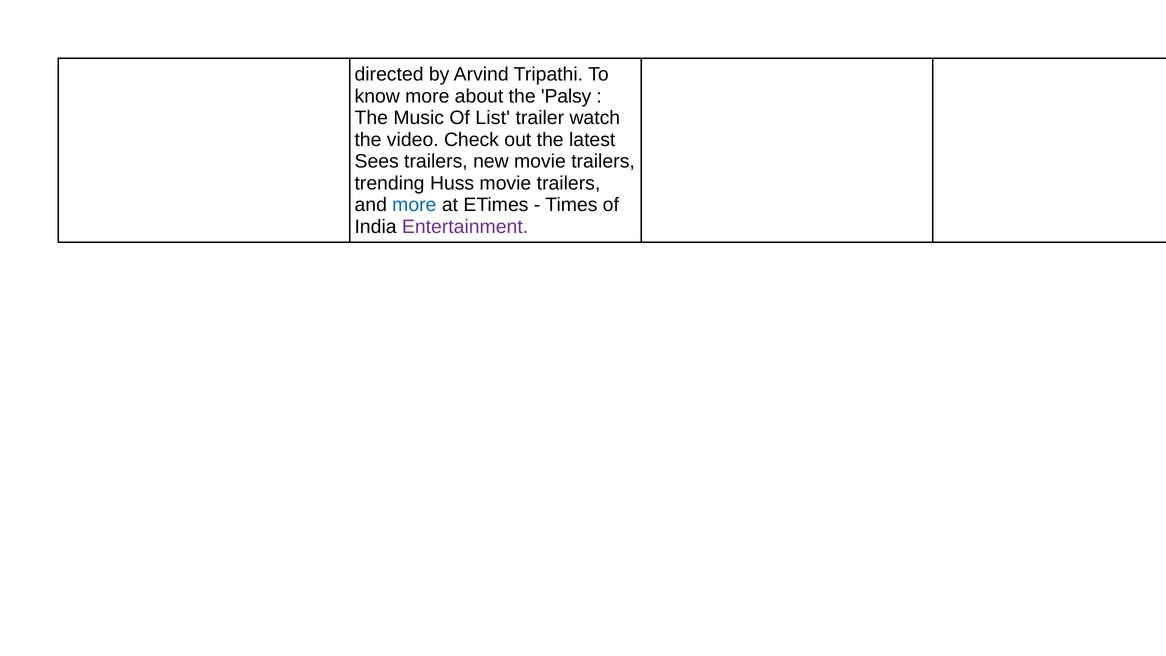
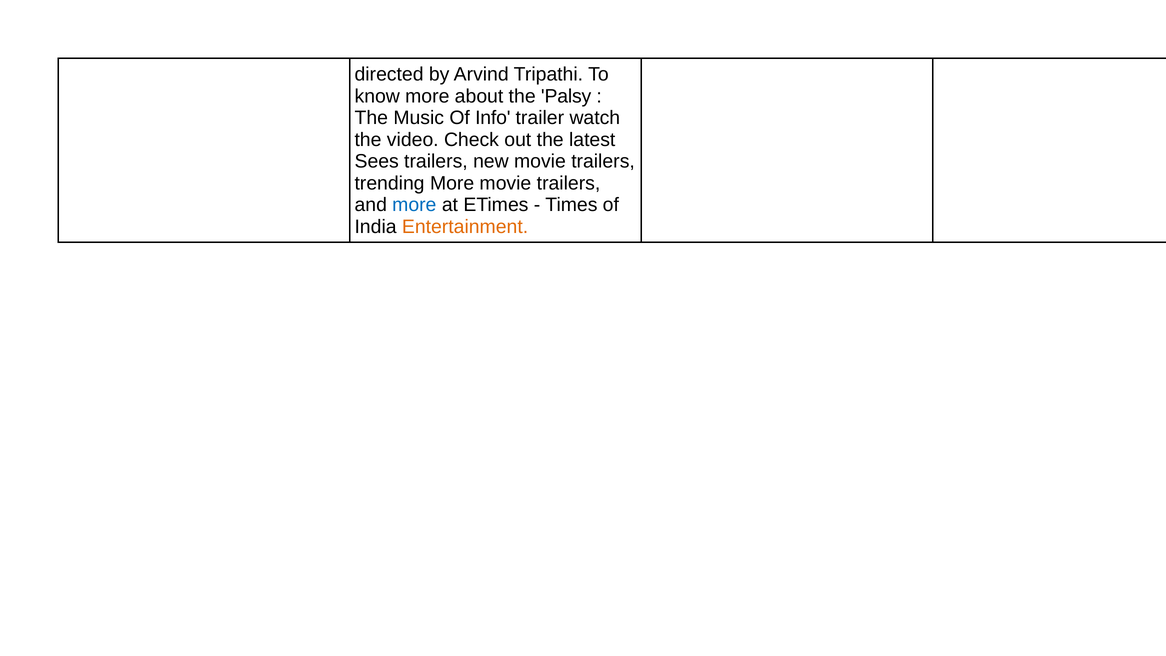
List: List -> Info
trending Huss: Huss -> More
Entertainment colour: purple -> orange
